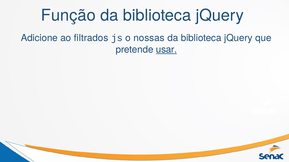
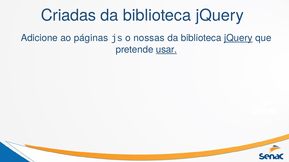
Função: Função -> Criadas
filtrados: filtrados -> páginas
jQuery at (238, 38) underline: none -> present
